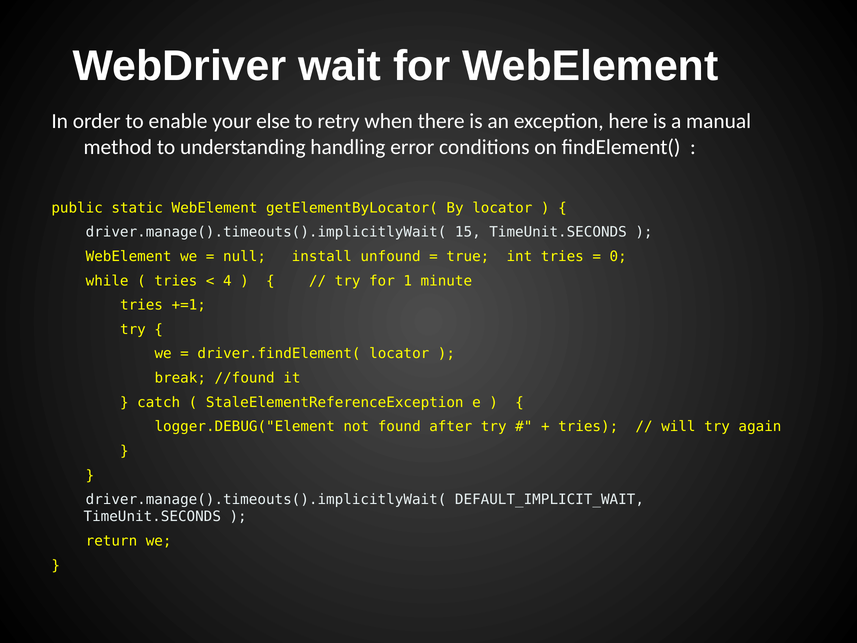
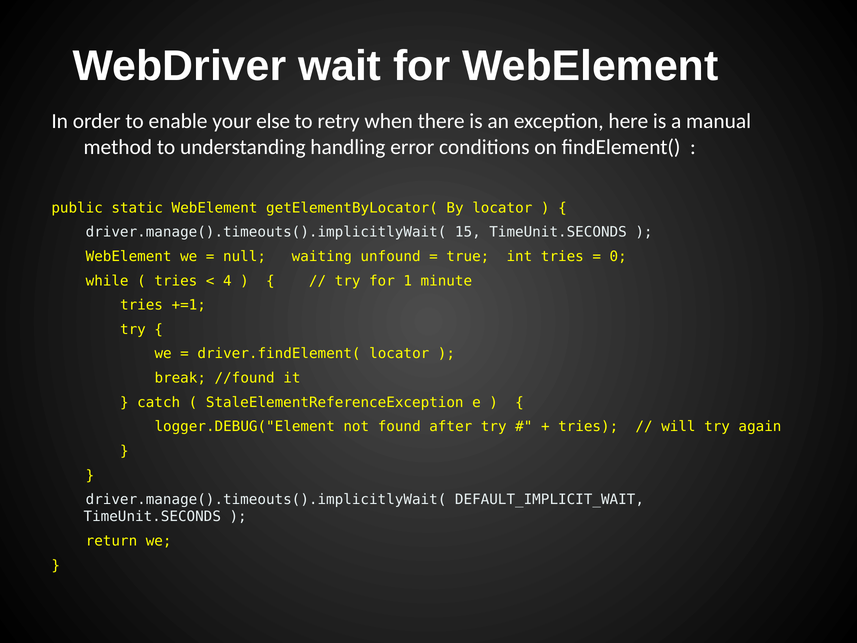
install: install -> waiting
